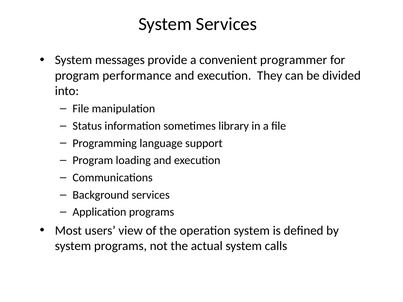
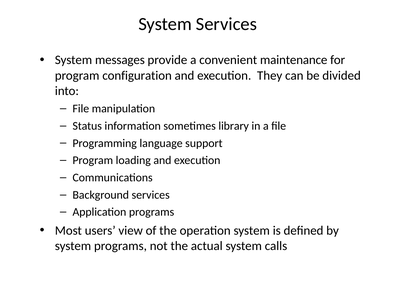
programmer: programmer -> maintenance
performance: performance -> configuration
